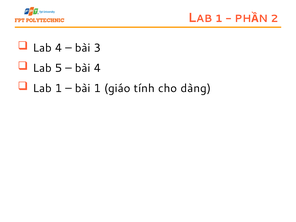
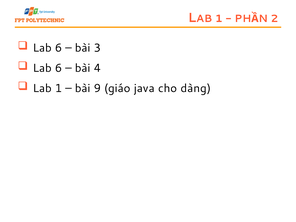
4 at (59, 48): 4 -> 6
5 at (59, 68): 5 -> 6
bài 1: 1 -> 9
tính: tính -> java
